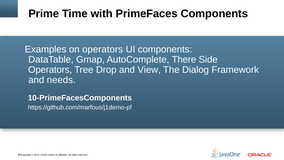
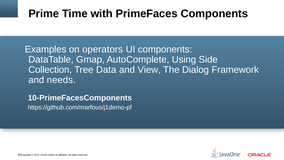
There: There -> Using
Operators at (50, 70): Operators -> Collection
Drop: Drop -> Data
